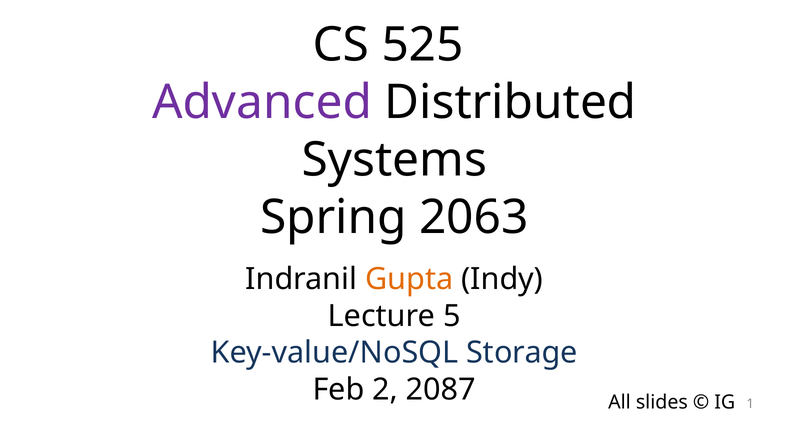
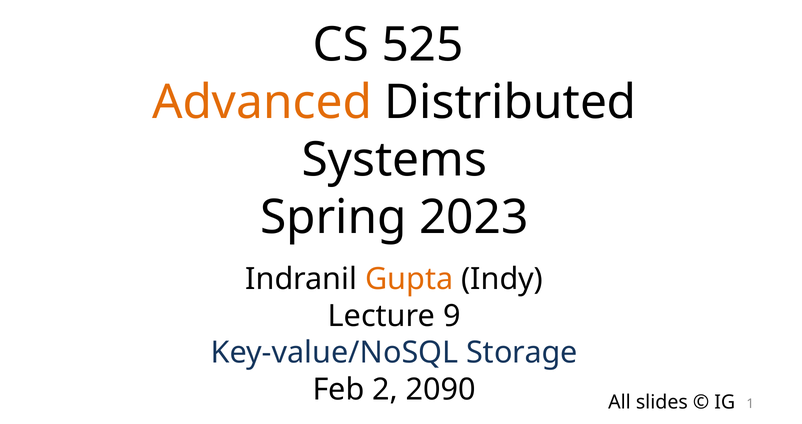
Advanced colour: purple -> orange
2063: 2063 -> 2023
5: 5 -> 9
2087: 2087 -> 2090
